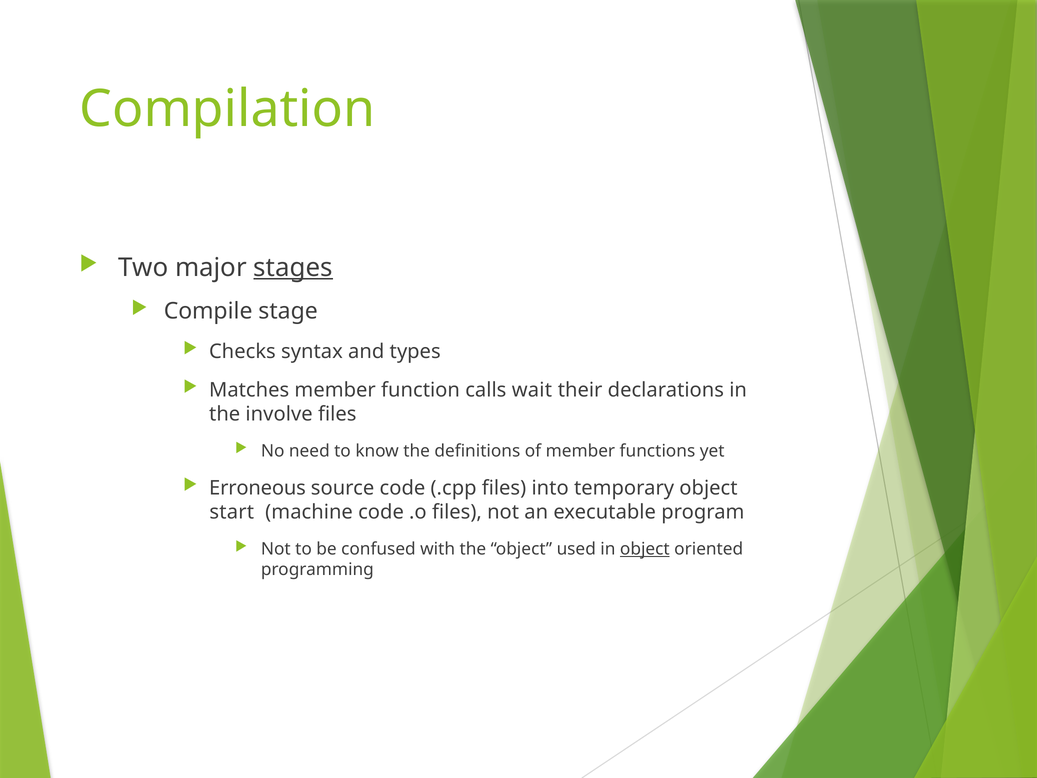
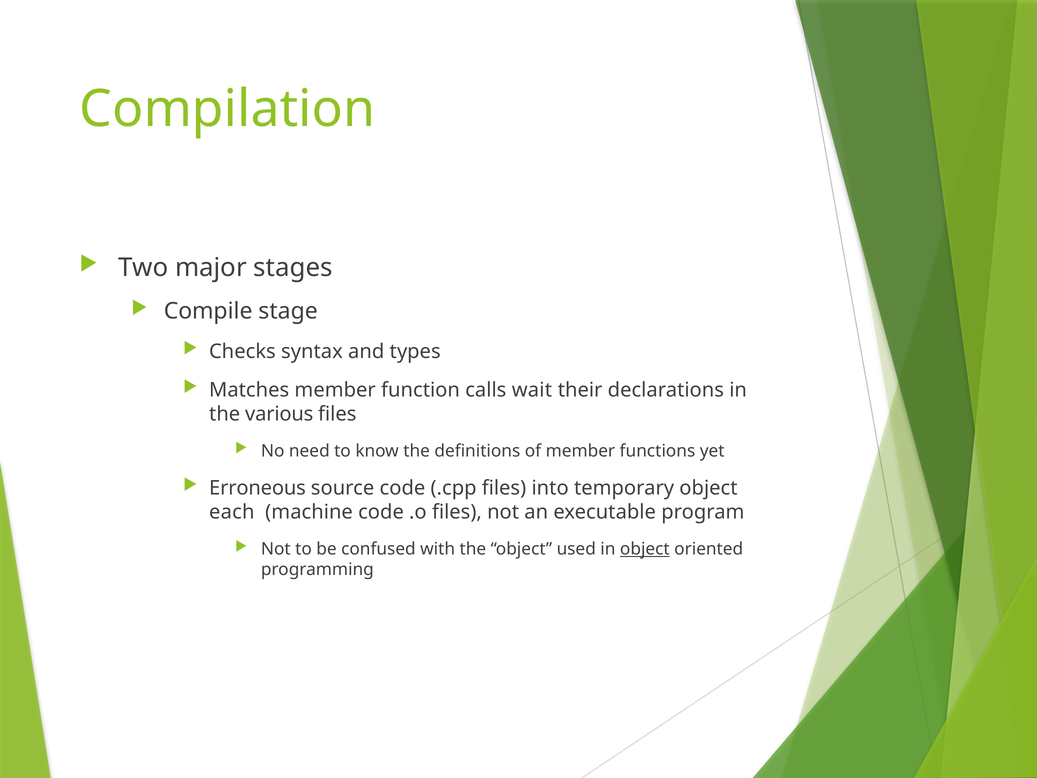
stages underline: present -> none
involve: involve -> various
start: start -> each
